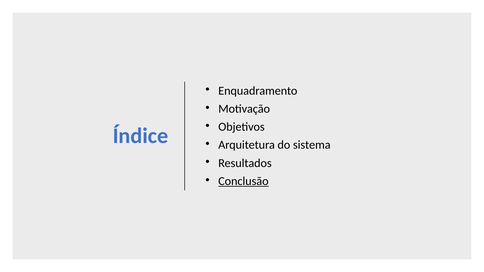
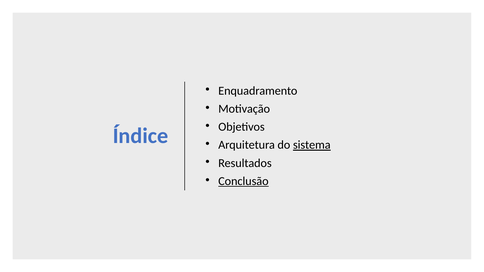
sistema underline: none -> present
